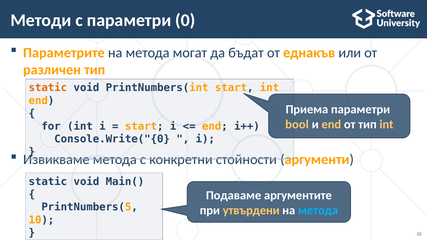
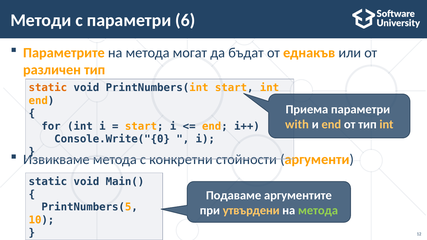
0: 0 -> 6
bool: bool -> with
метода at (318, 210) colour: light blue -> light green
